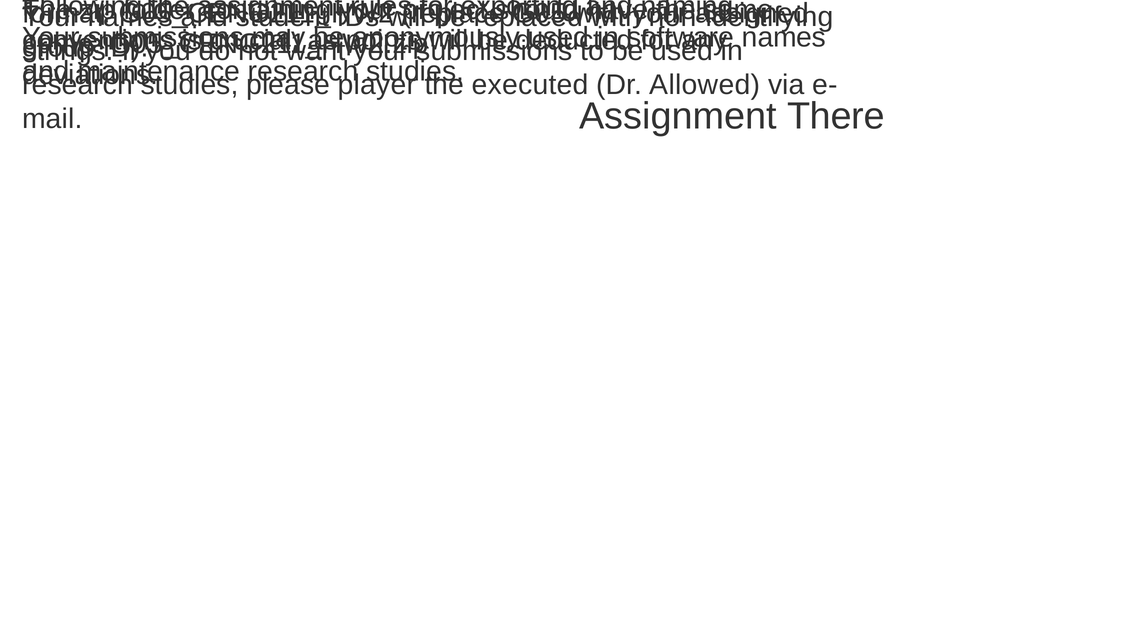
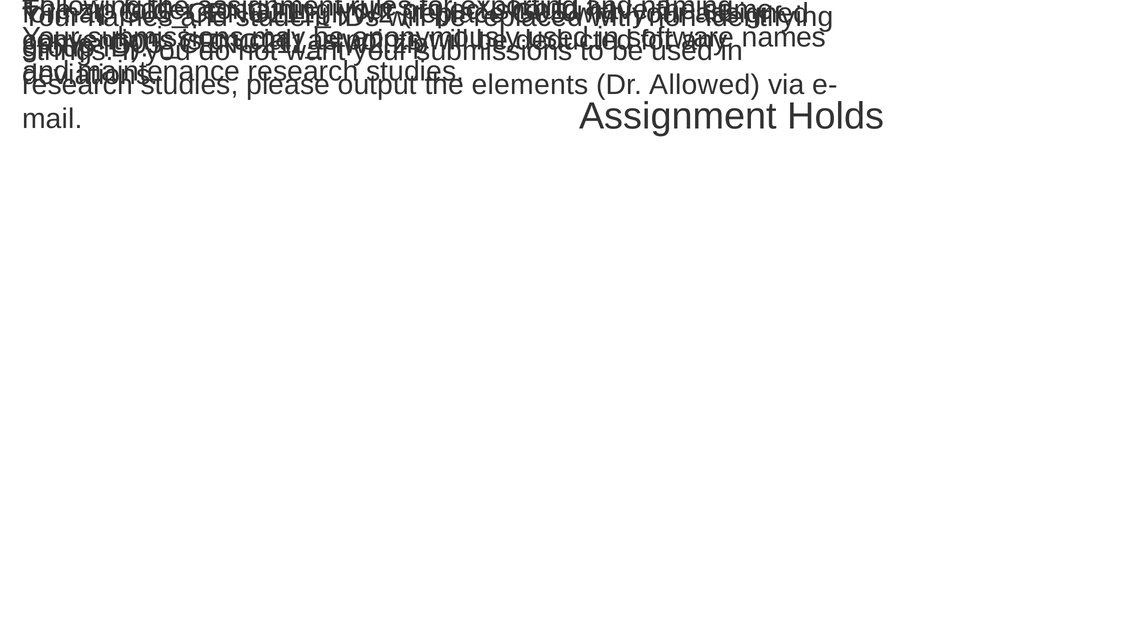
player: player -> output
executed: executed -> elements
There: There -> Holds
